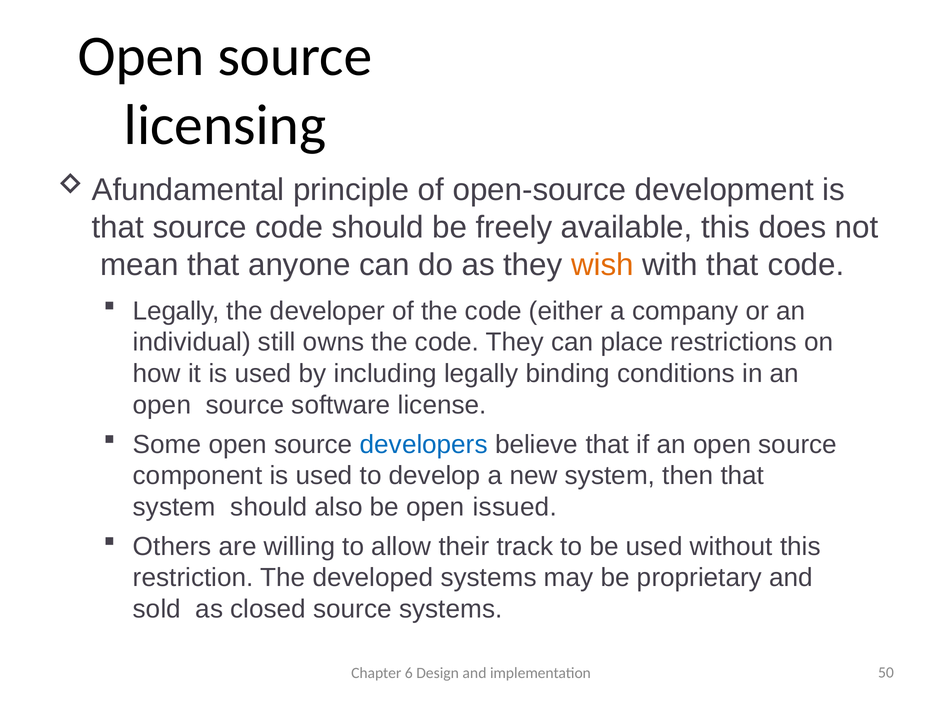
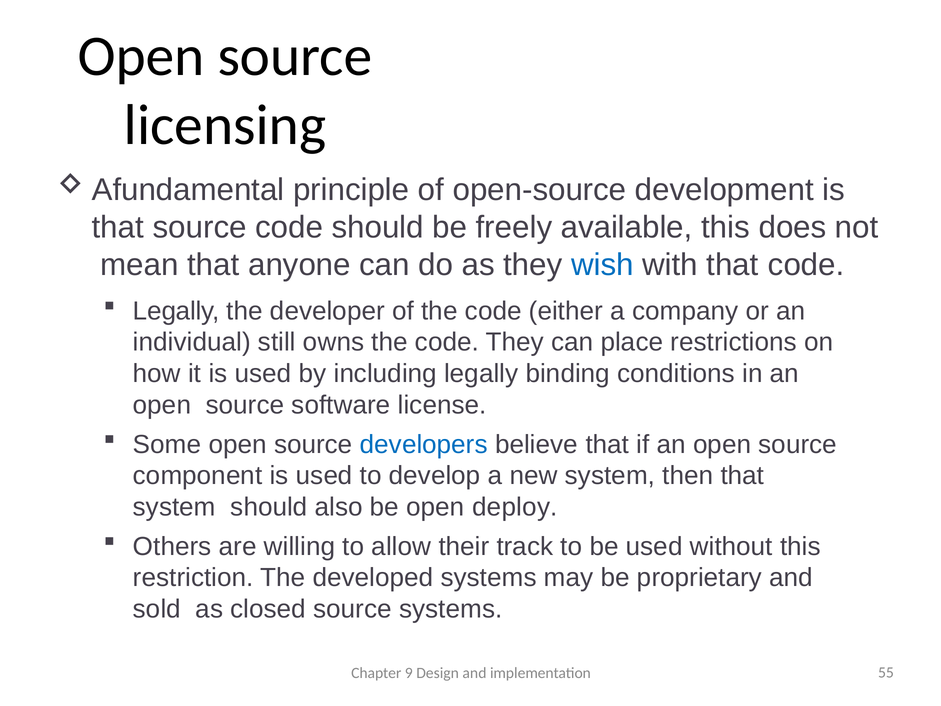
wish colour: orange -> blue
issued: issued -> deploy
6: 6 -> 9
50: 50 -> 55
